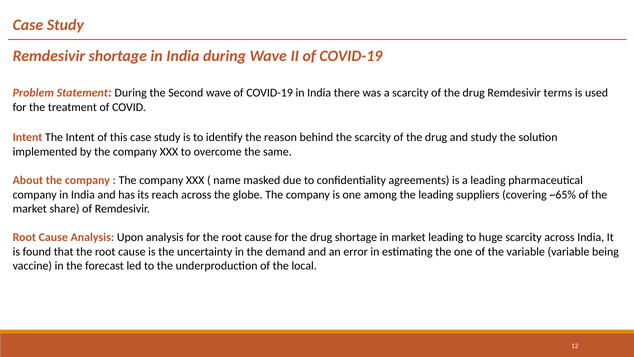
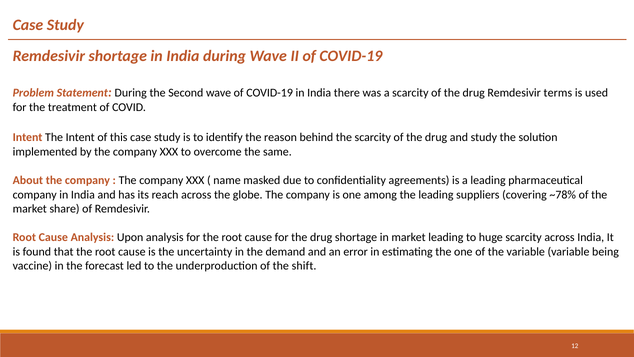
~65%: ~65% -> ~78%
local: local -> shift
